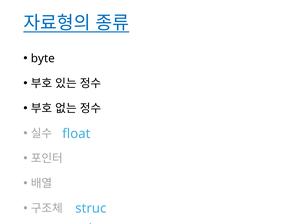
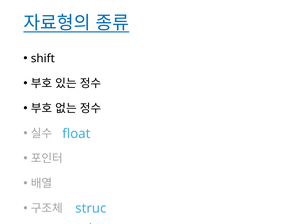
byte: byte -> shift
